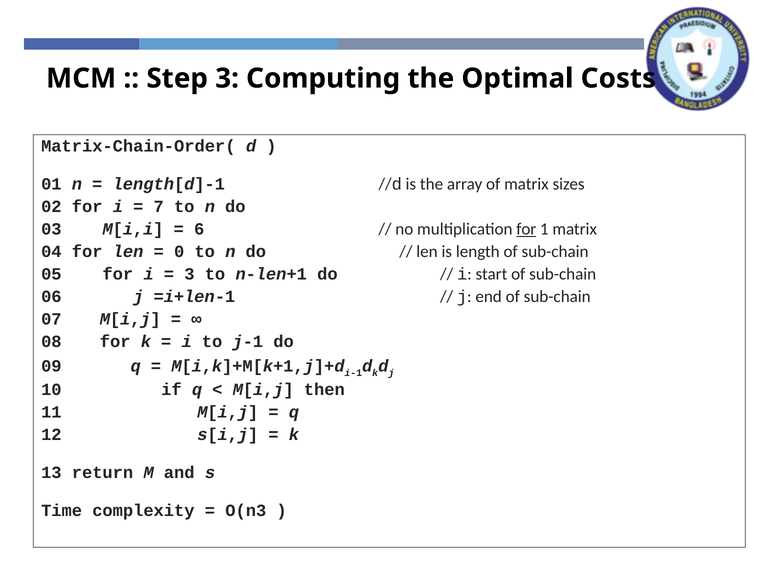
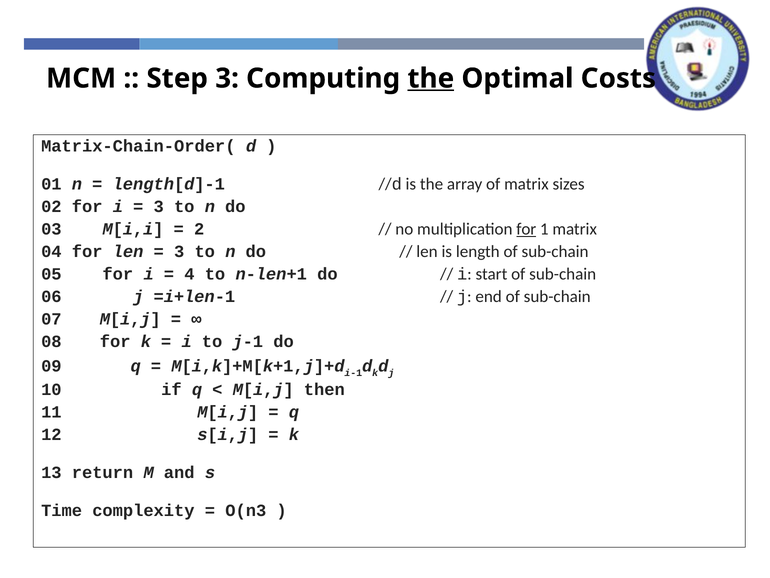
the at (431, 78) underline: none -> present
7 at (159, 206): 7 -> 3
6: 6 -> 2
0 at (179, 251): 0 -> 3
3 at (189, 274): 3 -> 4
